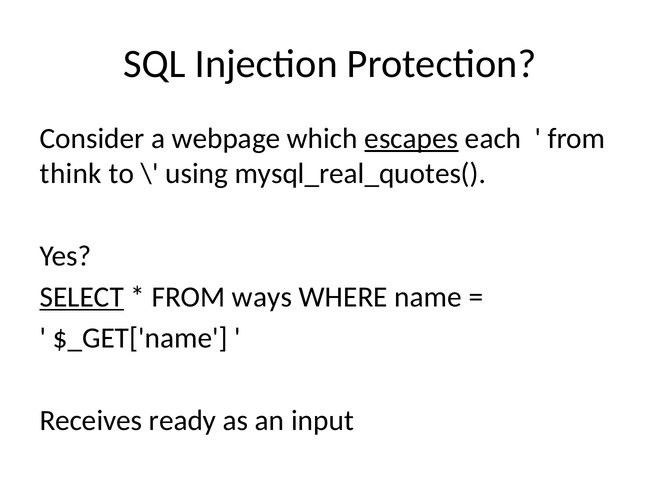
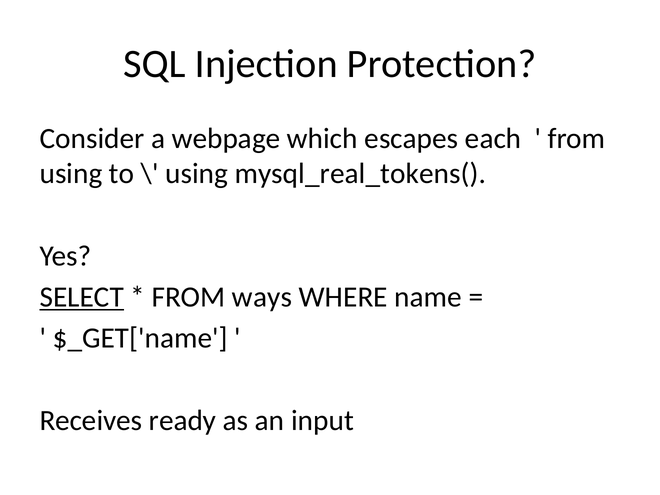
escapes underline: present -> none
think at (71, 174): think -> using
mysql_real_quotes(: mysql_real_quotes( -> mysql_real_tokens(
